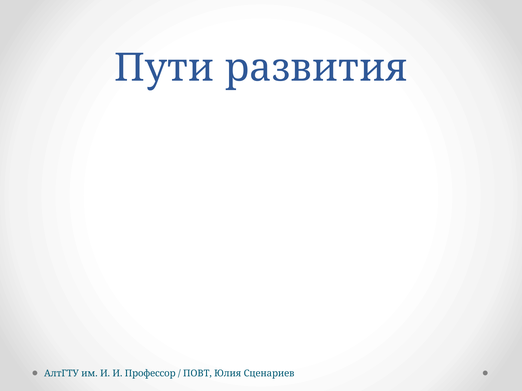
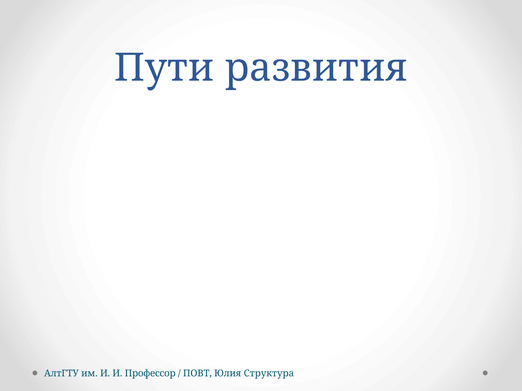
Сценариев: Сценариев -> Структура
